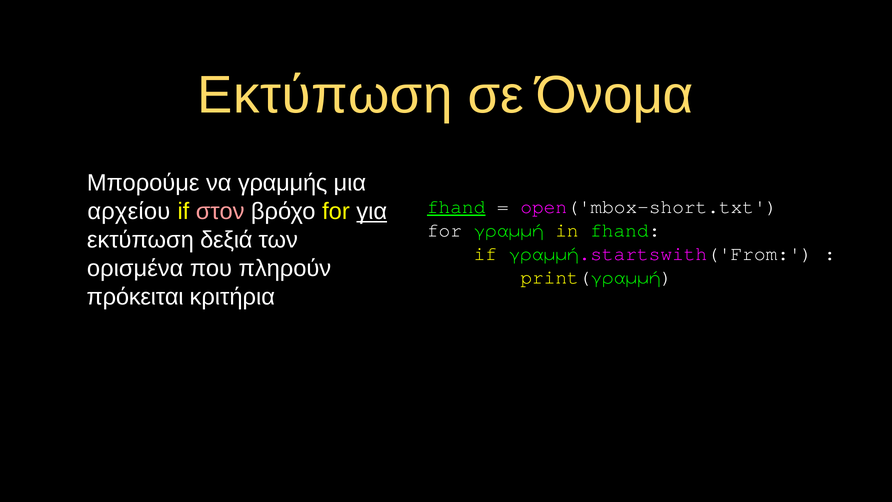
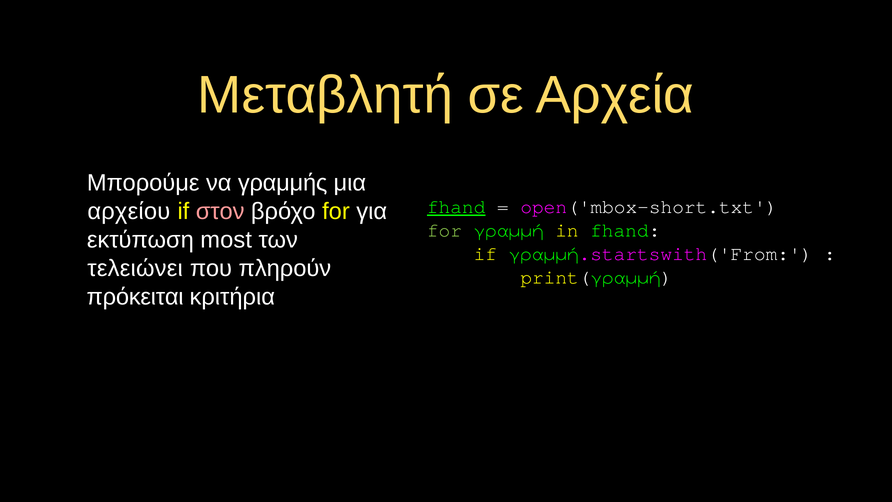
Εκτύπωση at (325, 95): Εκτύπωση -> Μεταβλητή
Όνομα: Όνομα -> Αρχεία
για underline: present -> none
for at (444, 230) colour: white -> light green
δεξιά: δεξιά -> most
ορισμένα: ορισμένα -> τελειώνει
